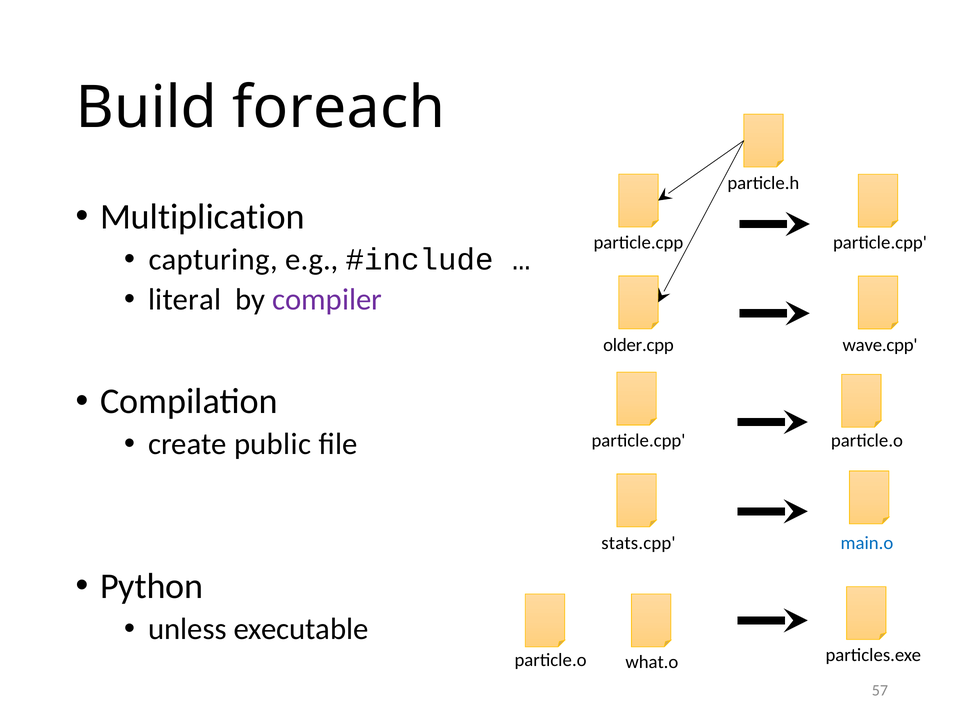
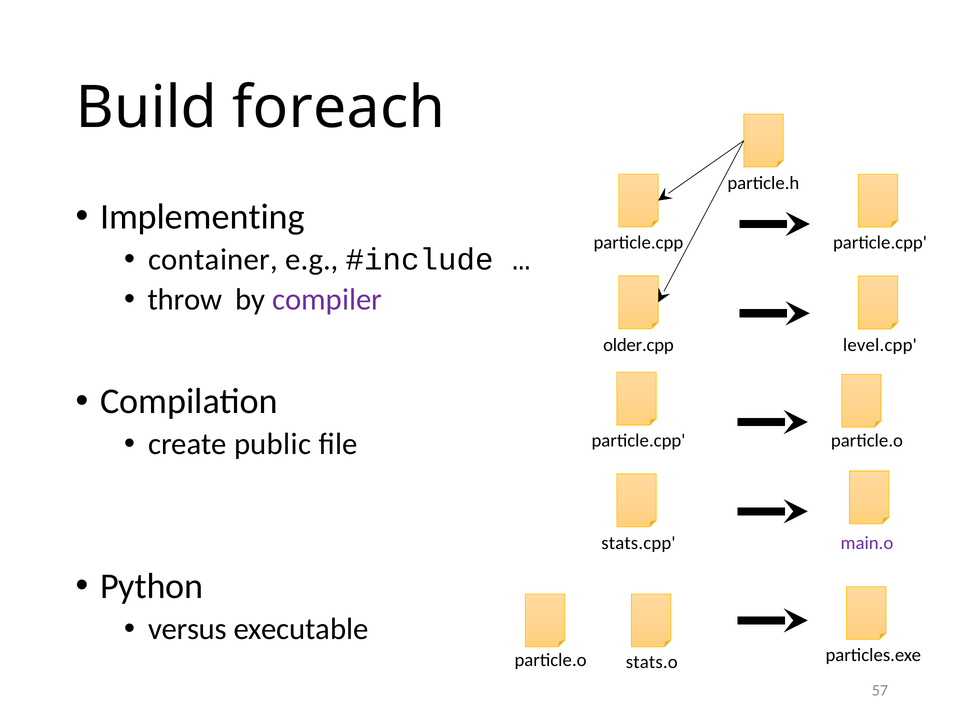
Multiplication: Multiplication -> Implementing
capturing: capturing -> container
literal: literal -> throw
wave.cpp: wave.cpp -> level.cpp
main.o colour: blue -> purple
unless: unless -> versus
what.o: what.o -> stats.o
